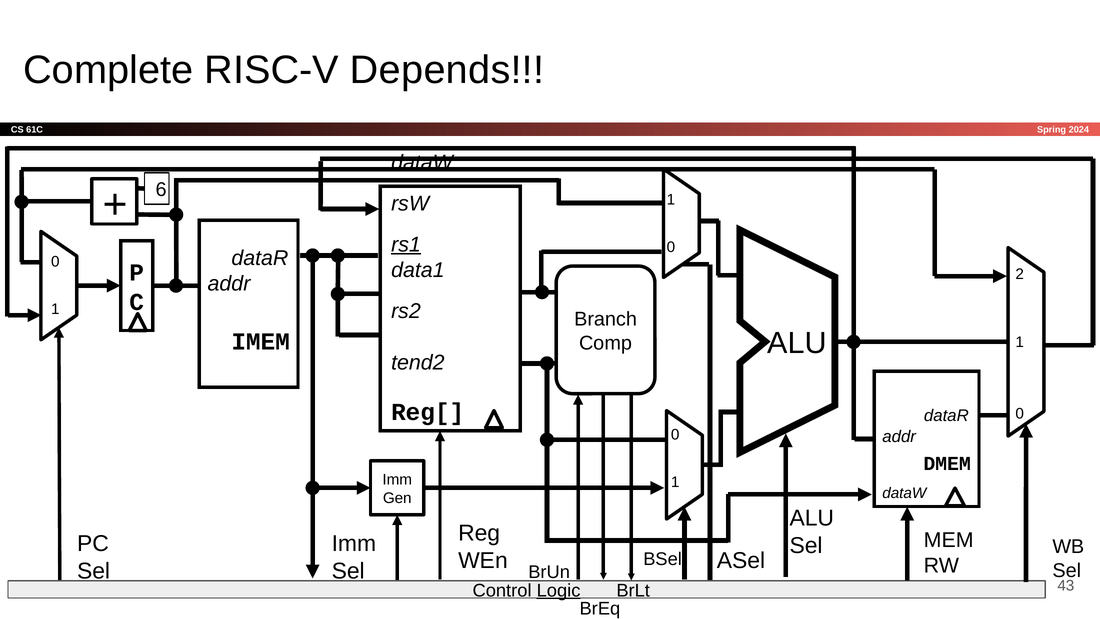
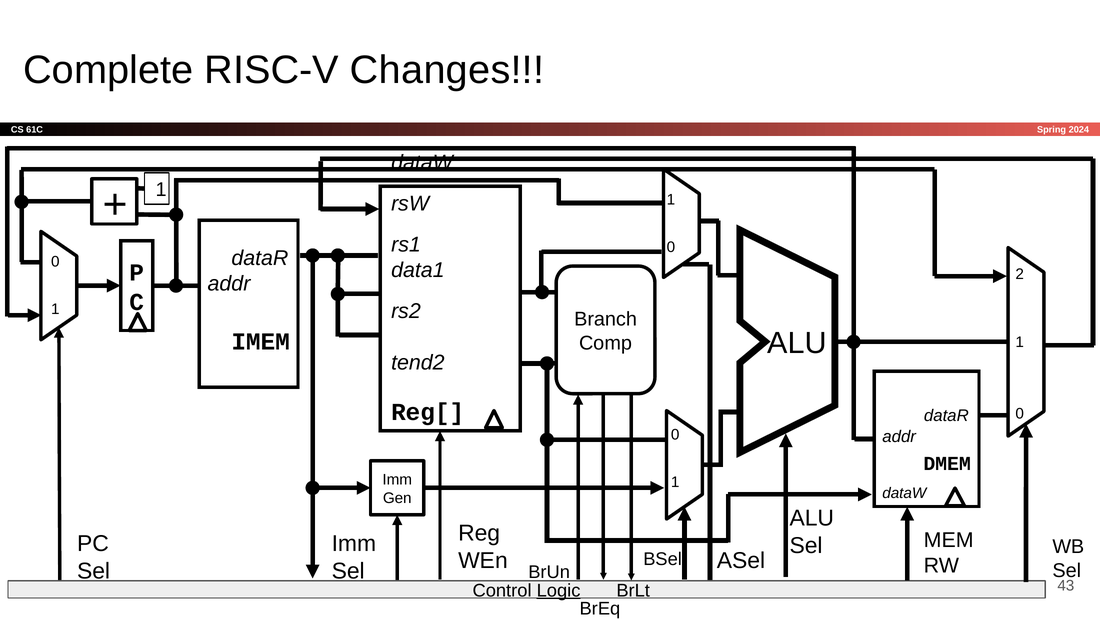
Depends: Depends -> Changes
6 at (161, 190): 6 -> 1
rs1 underline: present -> none
